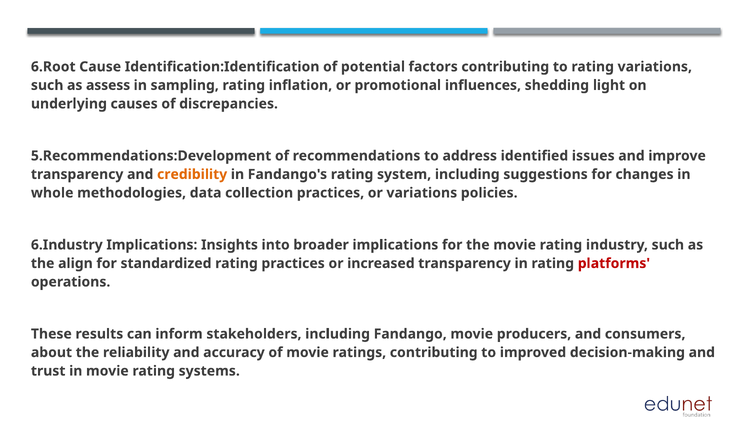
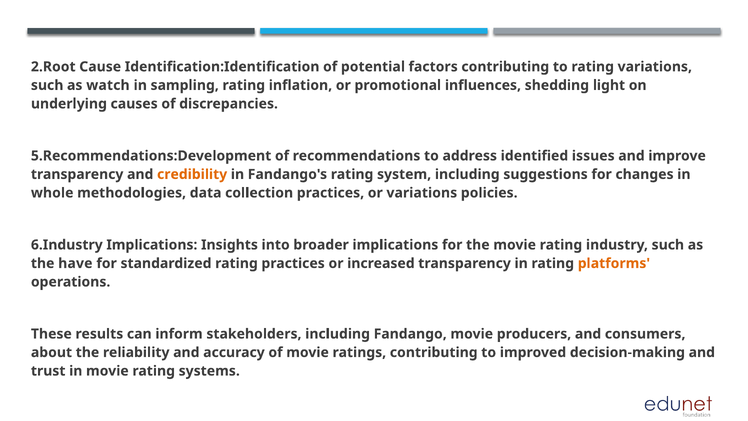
6.Root: 6.Root -> 2.Root
assess: assess -> watch
align: align -> have
platforms colour: red -> orange
